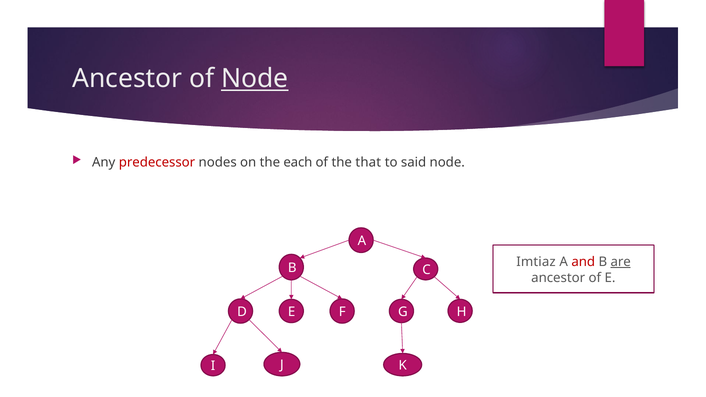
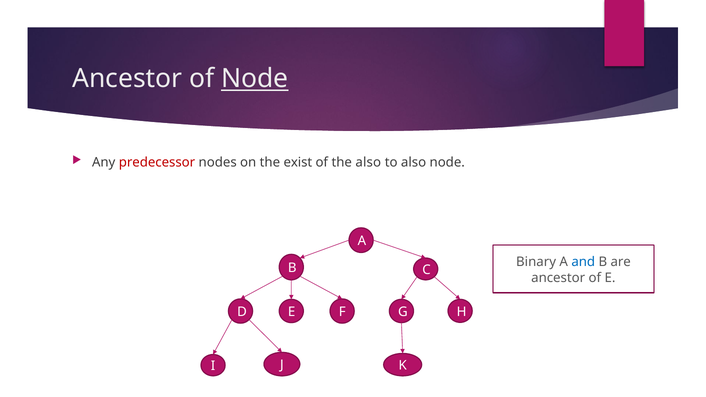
each: each -> exist
the that: that -> also
to said: said -> also
Imtiaz: Imtiaz -> Binary
and colour: red -> blue
are underline: present -> none
